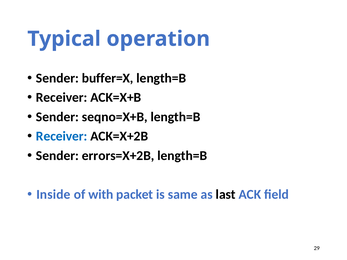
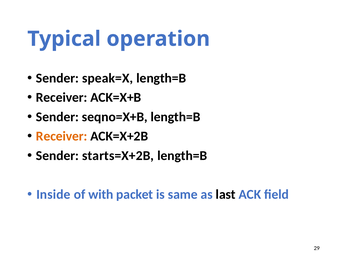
buffer=X: buffer=X -> speak=X
Receiver at (62, 136) colour: blue -> orange
errors=X+2B: errors=X+2B -> starts=X+2B
